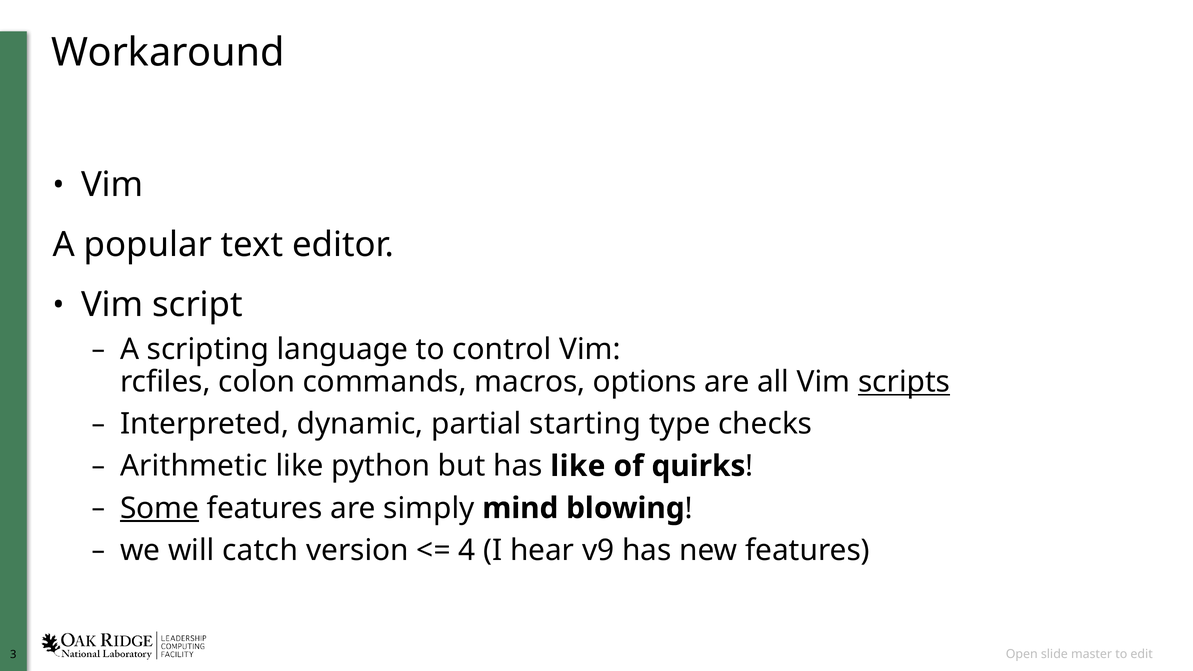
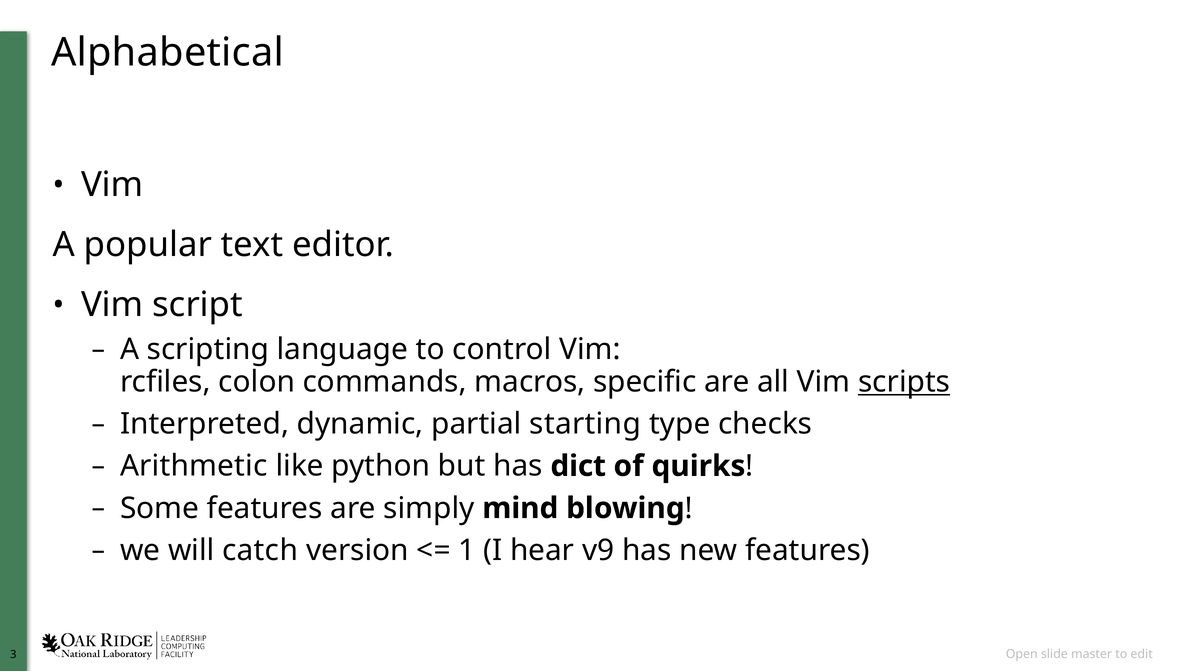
Workaround: Workaround -> Alphabetical
options: options -> specific
has like: like -> dict
Some underline: present -> none
4: 4 -> 1
